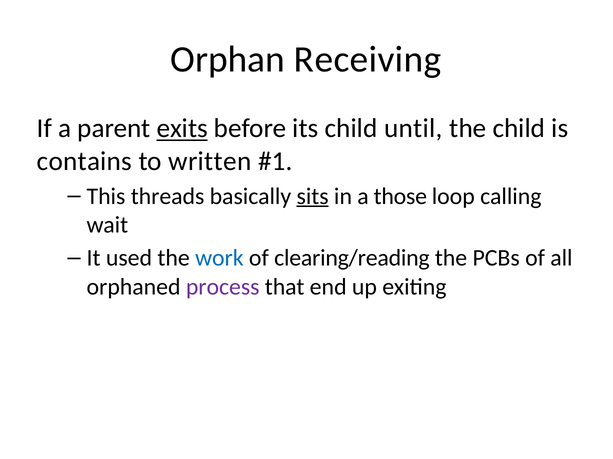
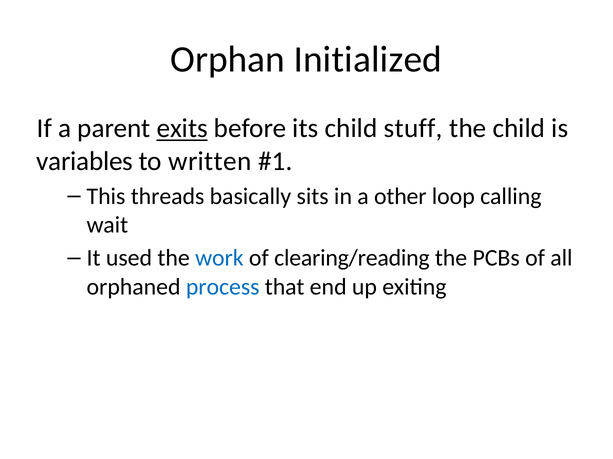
Receiving: Receiving -> Initialized
until: until -> stuff
contains: contains -> variables
sits underline: present -> none
those: those -> other
process colour: purple -> blue
